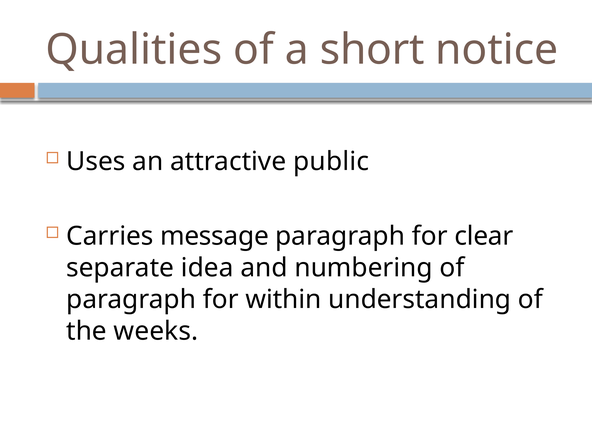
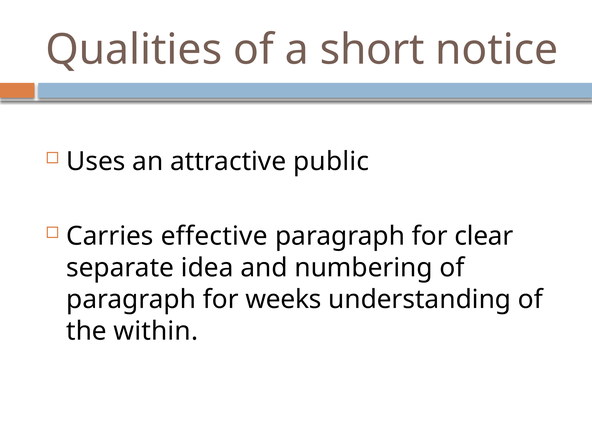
message: message -> effective
within: within -> weeks
weeks: weeks -> within
